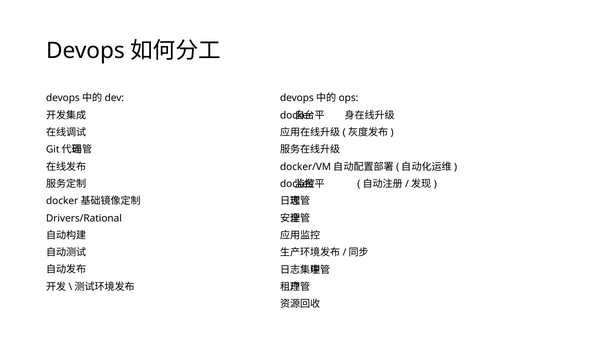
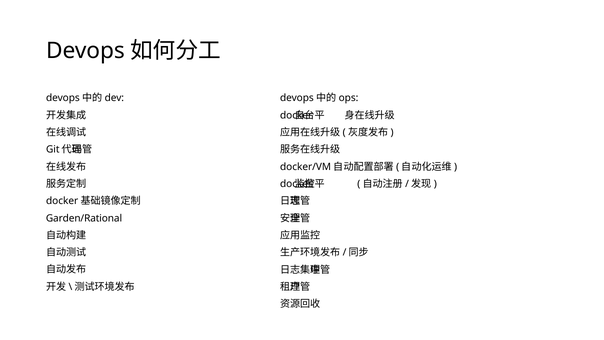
Drivers/Rational: Drivers/Rational -> Garden/Rational
